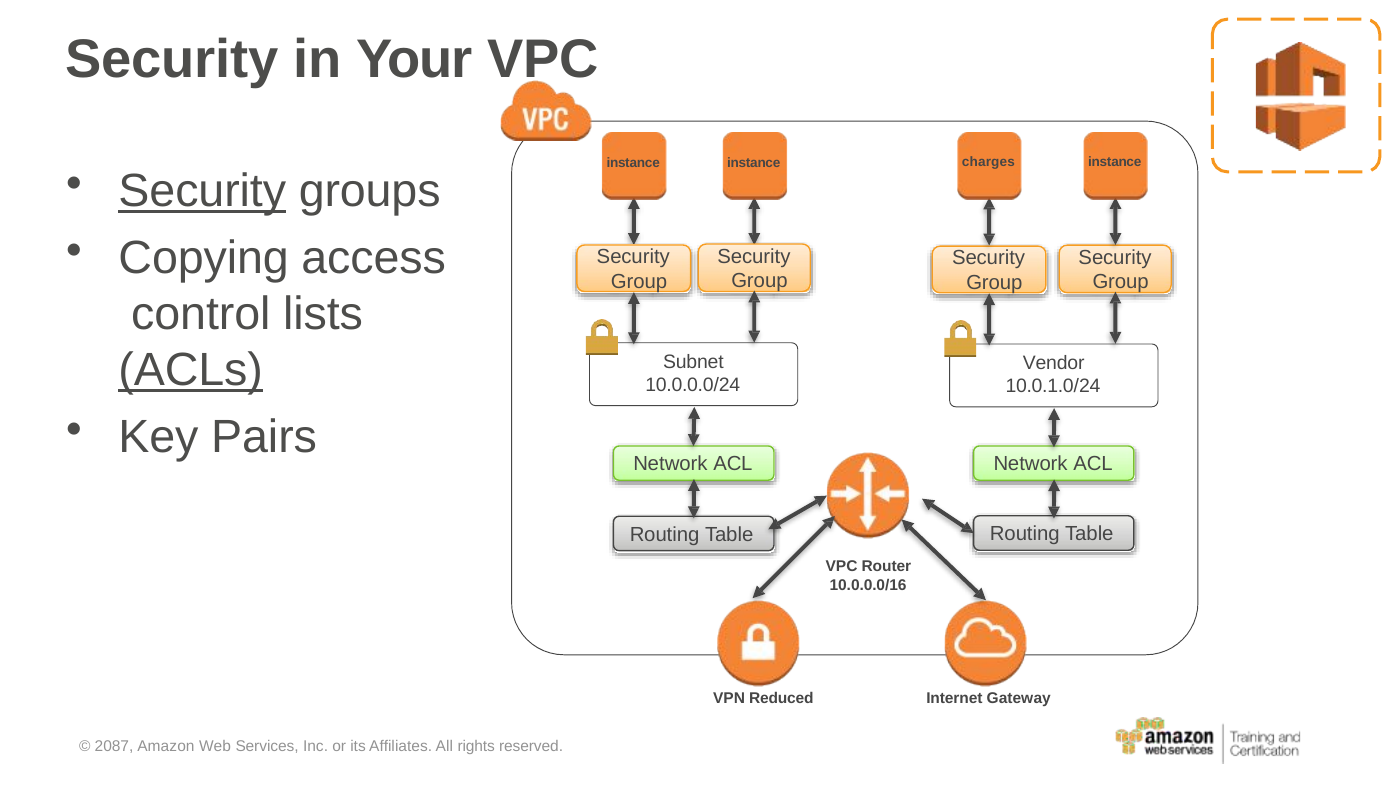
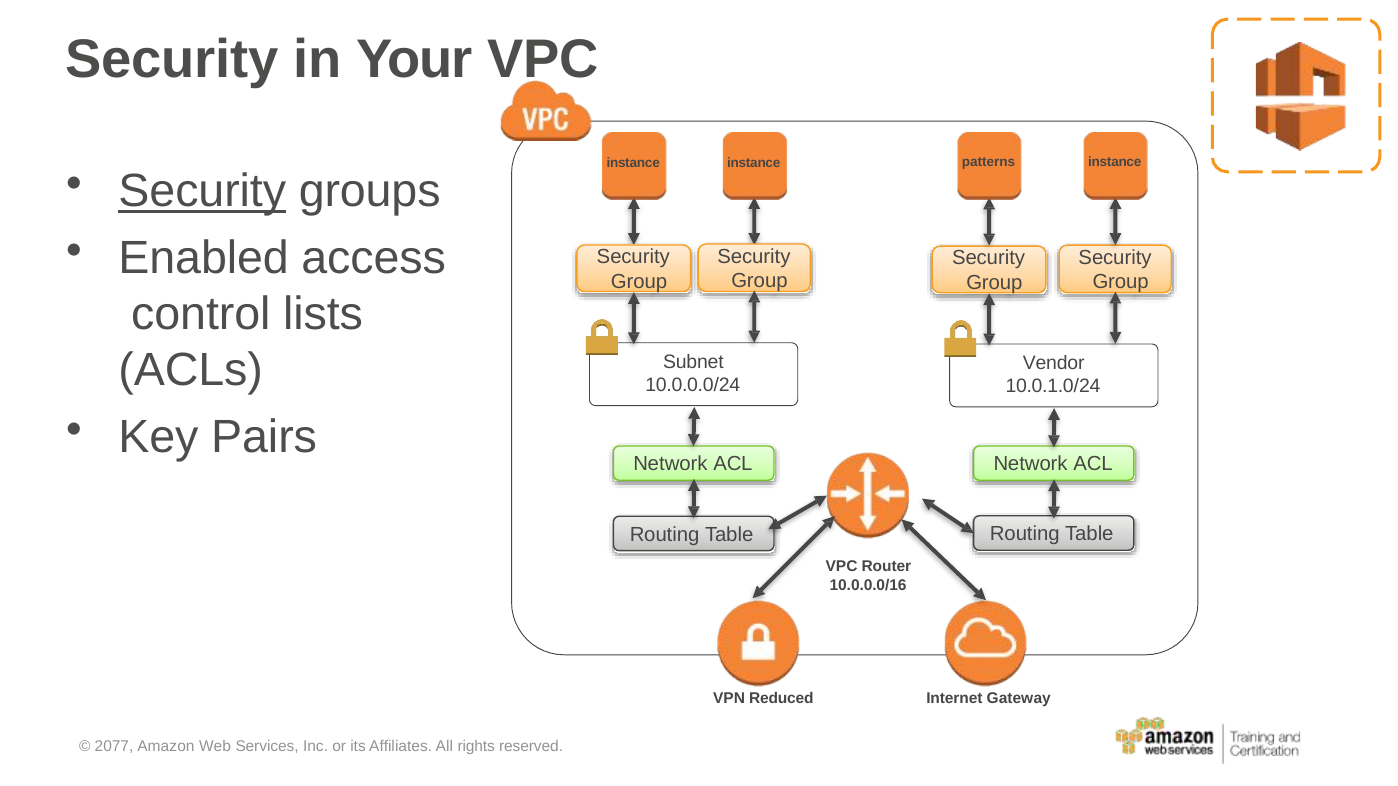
charges: charges -> patterns
Copying: Copying -> Enabled
ACLs underline: present -> none
2087: 2087 -> 2077
